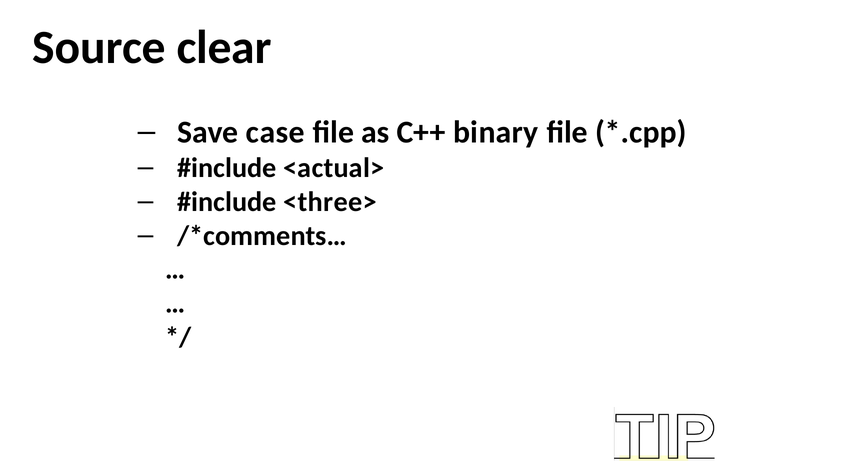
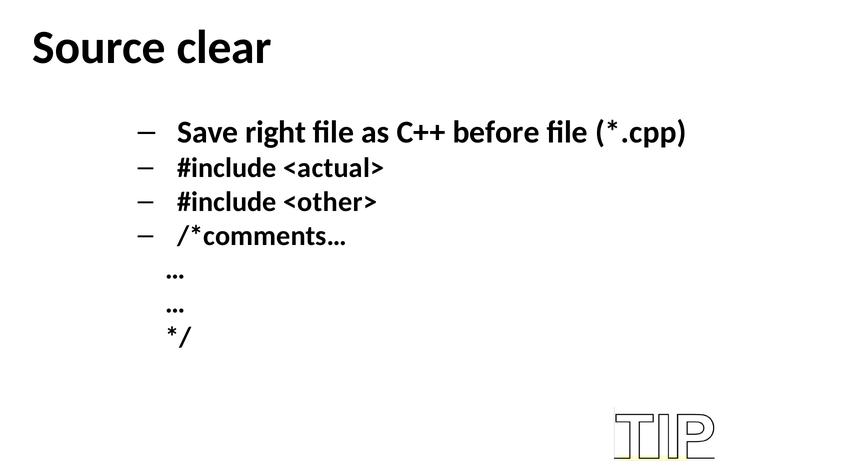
case: case -> right
binary: binary -> before
<three>: <three> -> <other>
